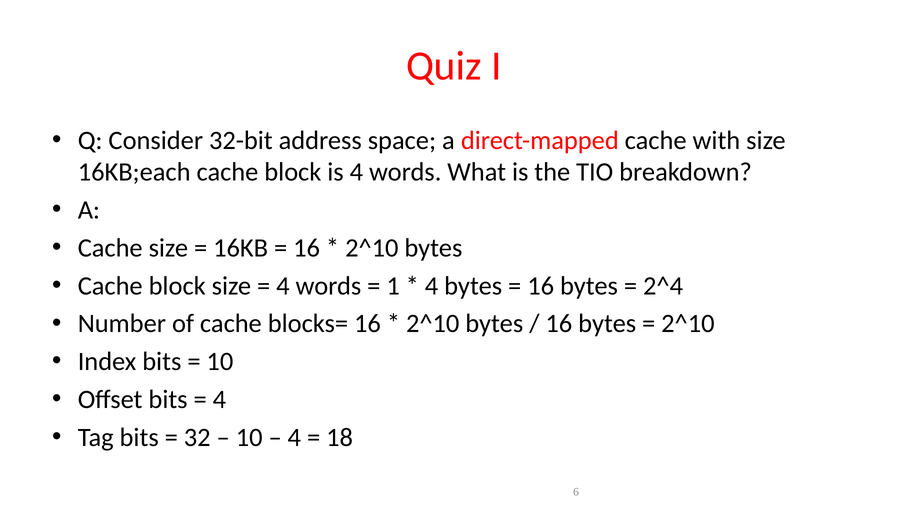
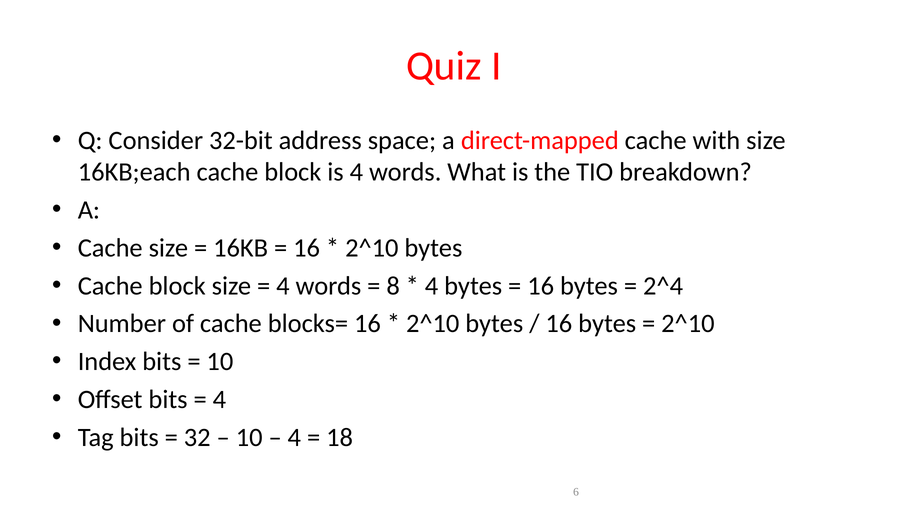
1: 1 -> 8
